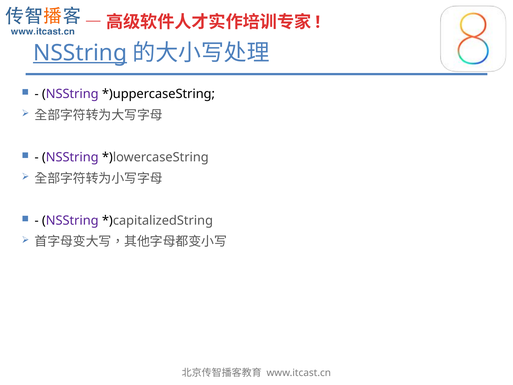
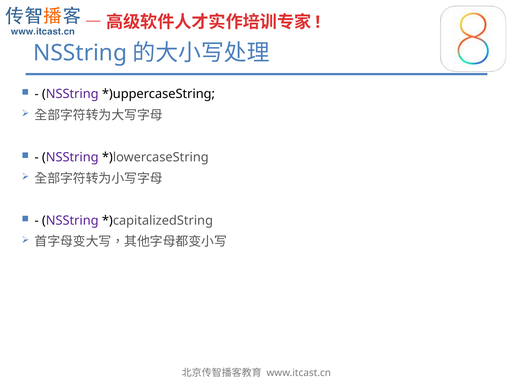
NSString at (80, 53) underline: present -> none
